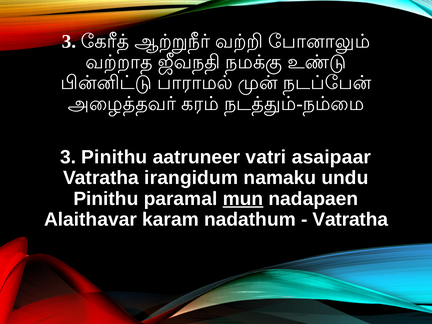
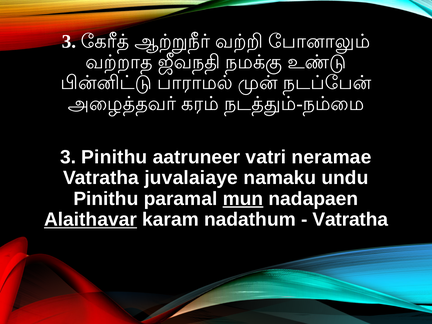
asaipaar: asaipaar -> neramae
irangidum: irangidum -> juvalaiaye
Alaithavar underline: none -> present
